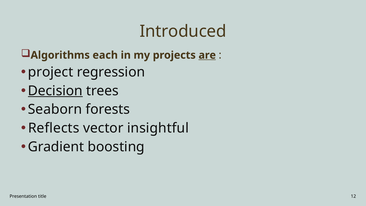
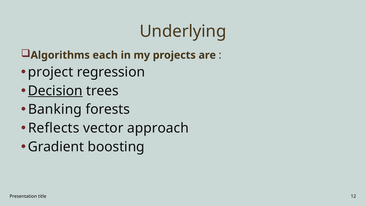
Introduced: Introduced -> Underlying
are underline: present -> none
Seaborn: Seaborn -> Banking
insightful: insightful -> approach
